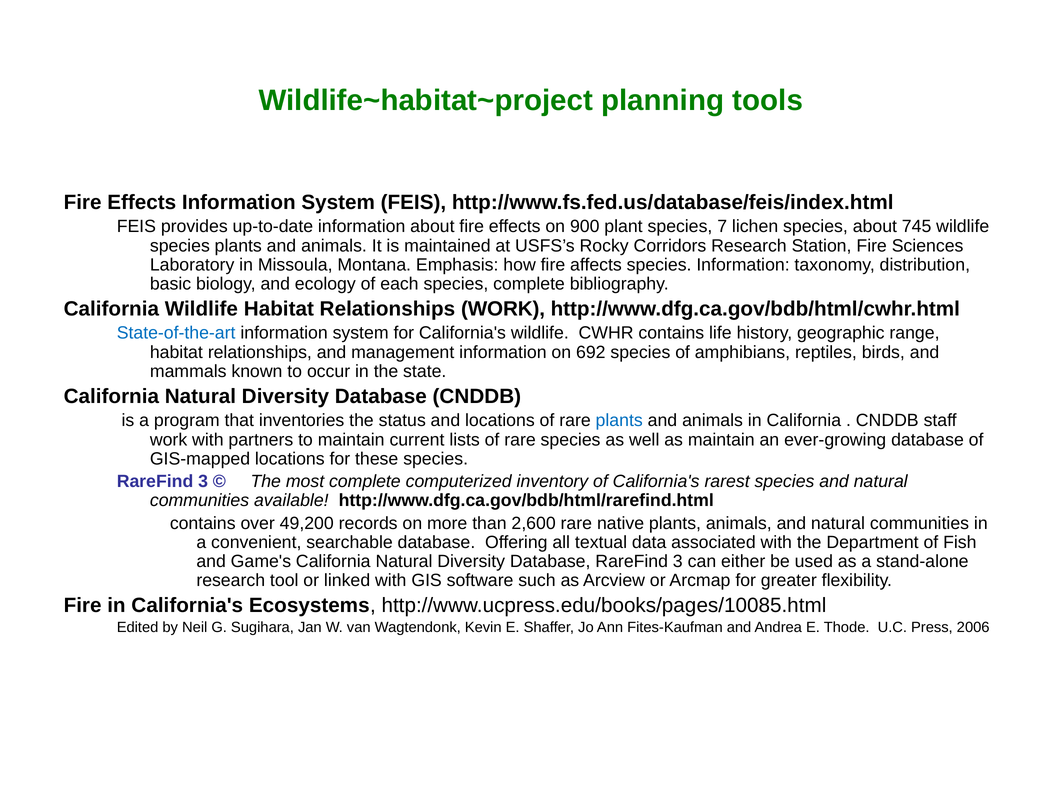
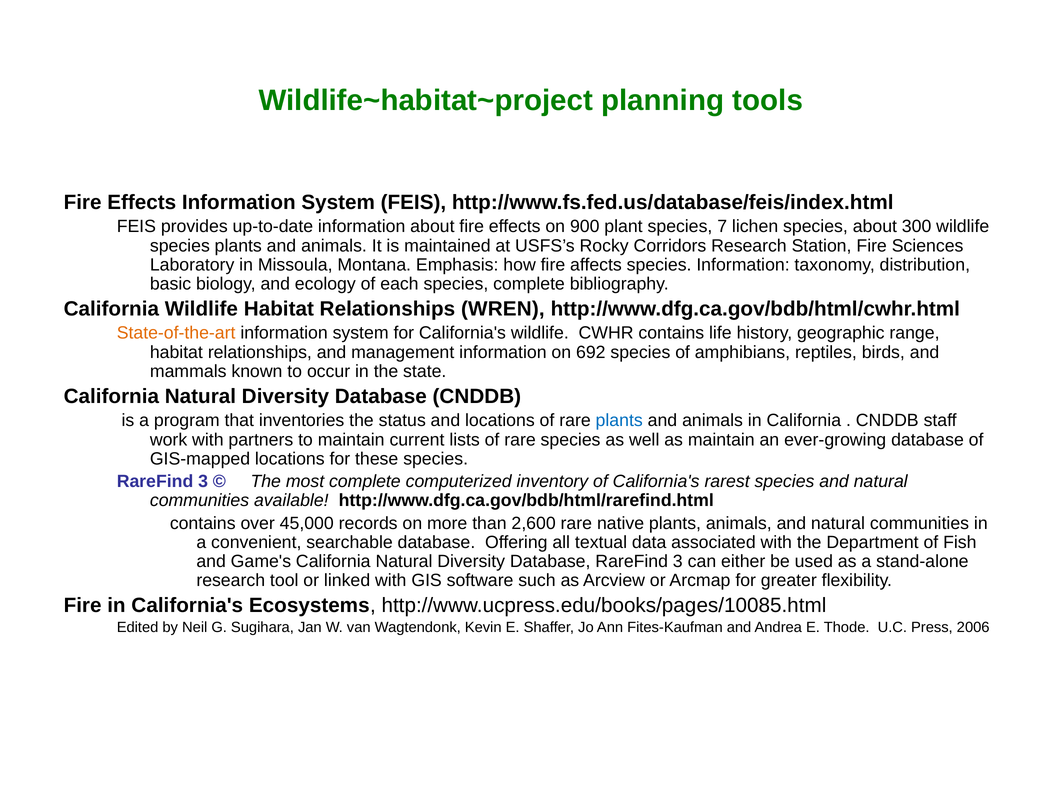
745: 745 -> 300
Relationships WORK: WORK -> WREN
State-of-the-art colour: blue -> orange
49,200: 49,200 -> 45,000
